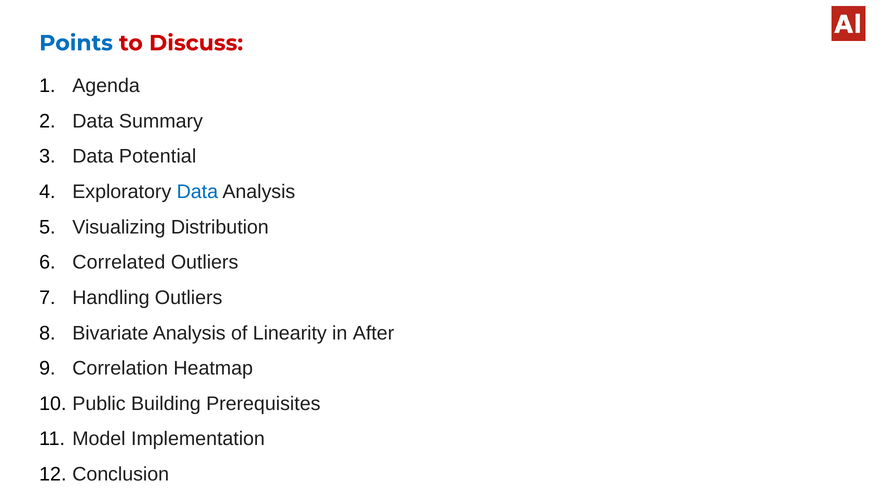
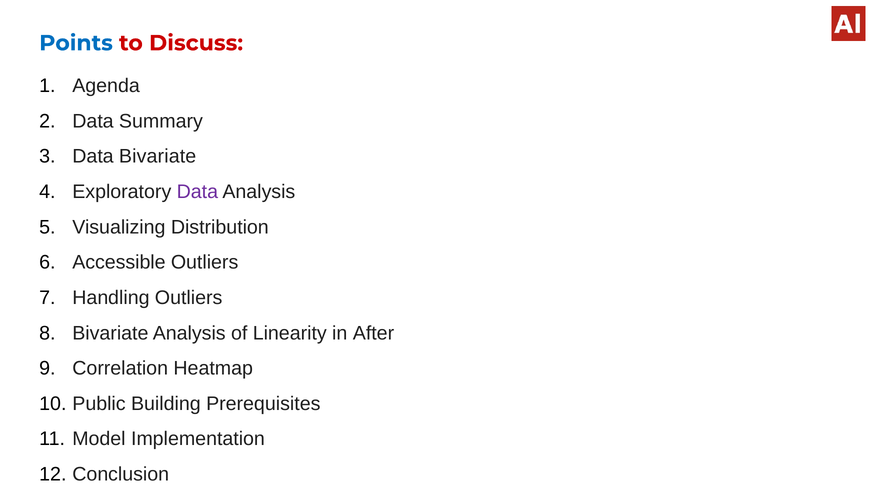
Data Potential: Potential -> Bivariate
Data at (197, 192) colour: blue -> purple
Correlated: Correlated -> Accessible
